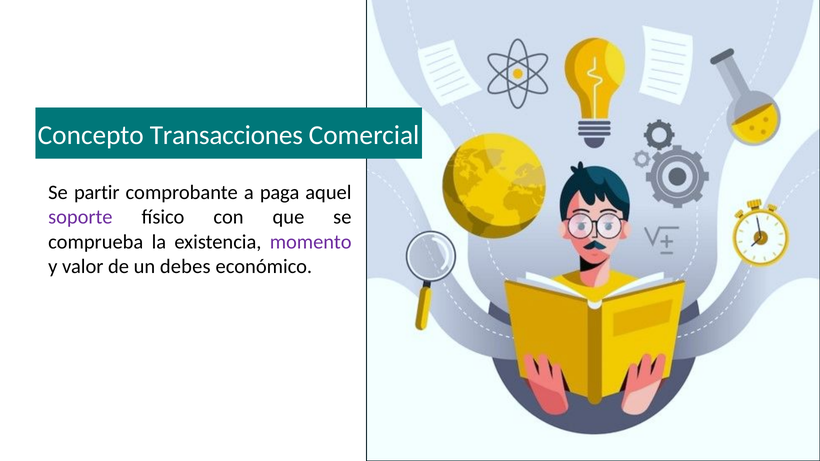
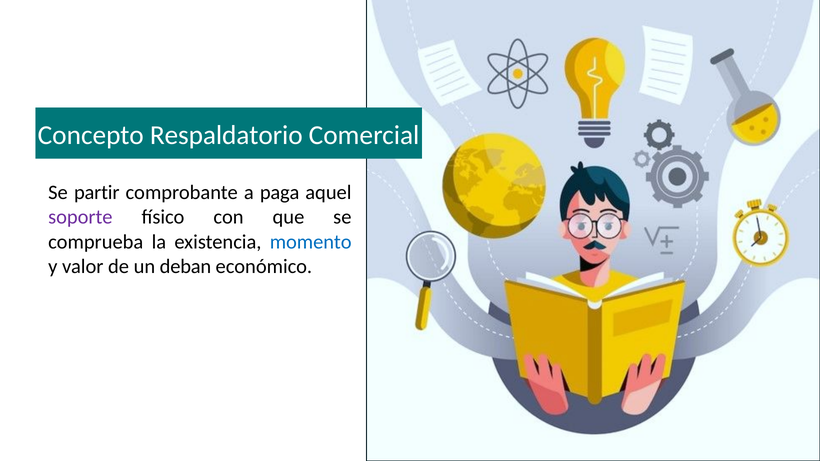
Transacciones: Transacciones -> Respaldatorio
momento colour: purple -> blue
debes: debes -> deban
